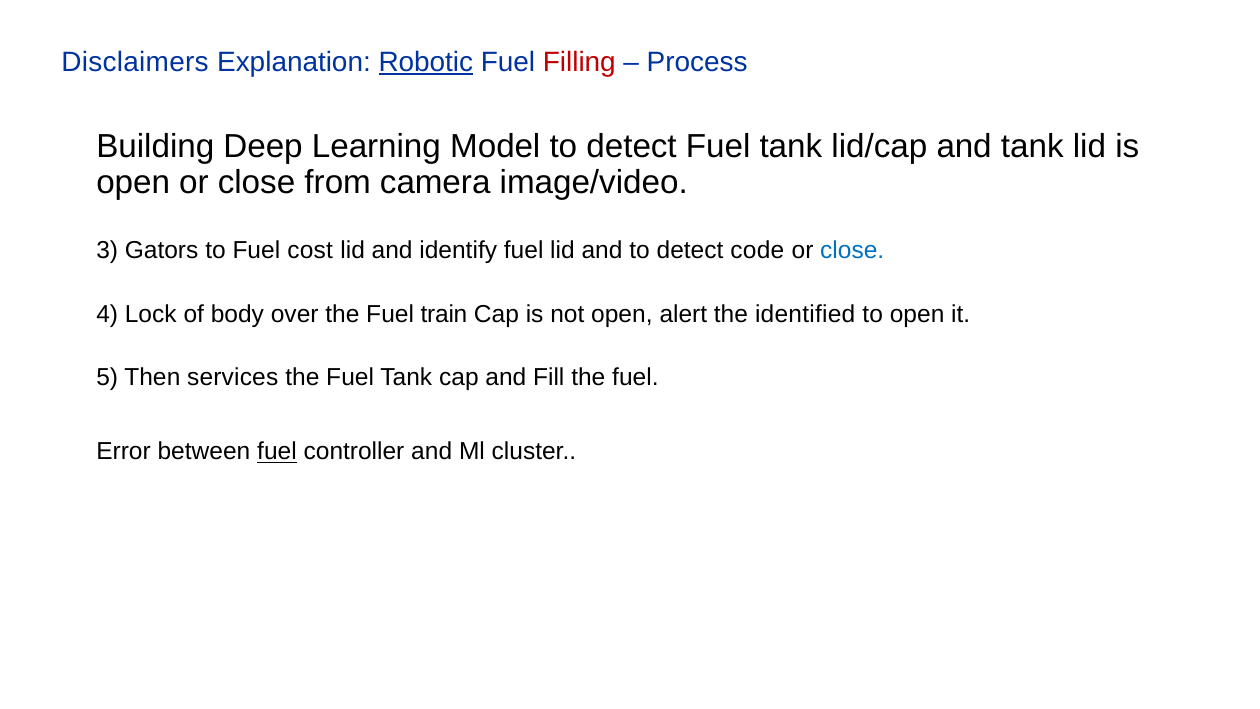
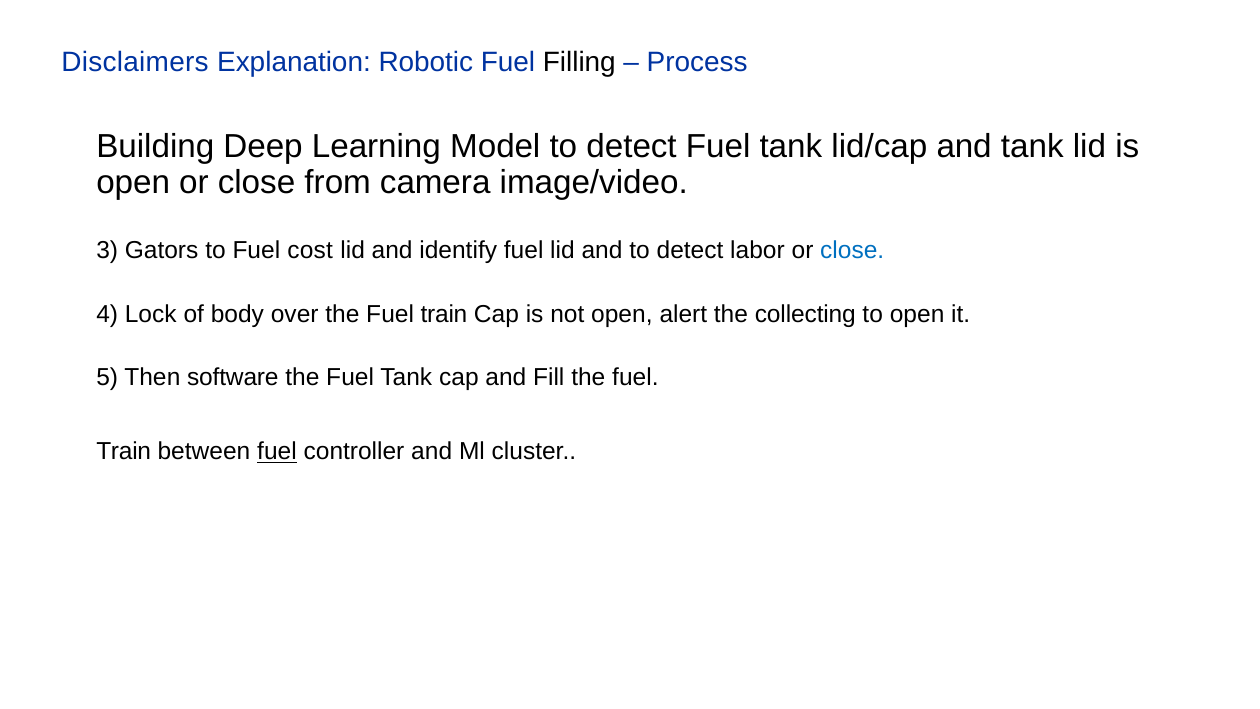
Robotic underline: present -> none
Filling colour: red -> black
code: code -> labor
identified: identified -> collecting
services: services -> software
Error at (124, 452): Error -> Train
